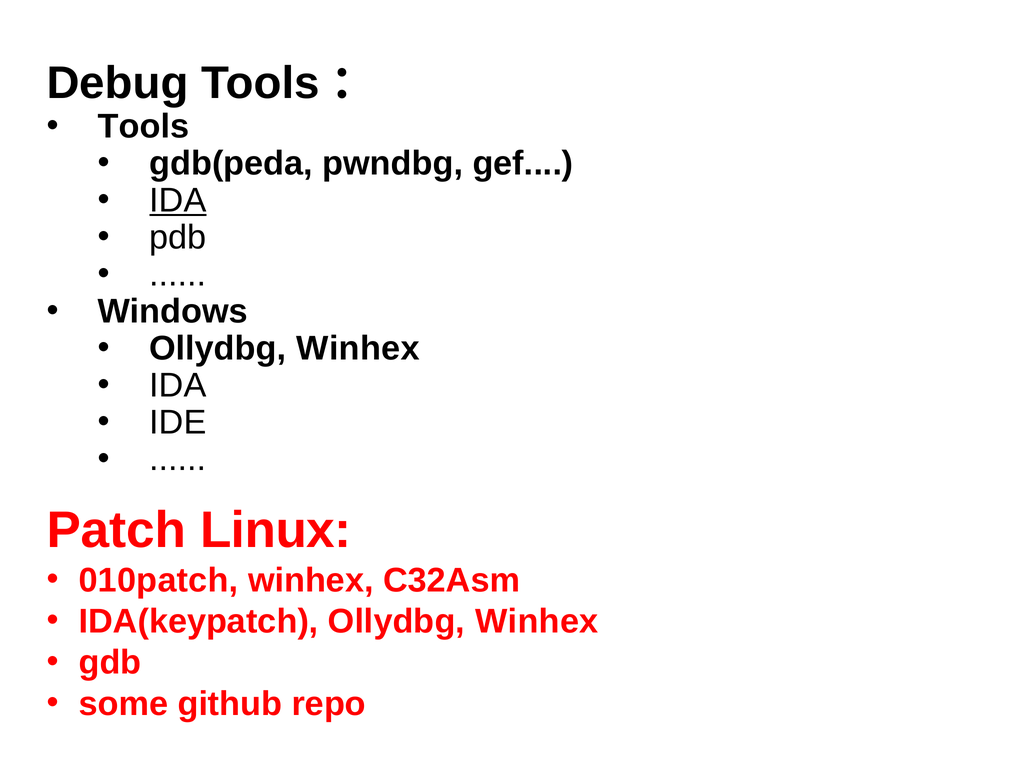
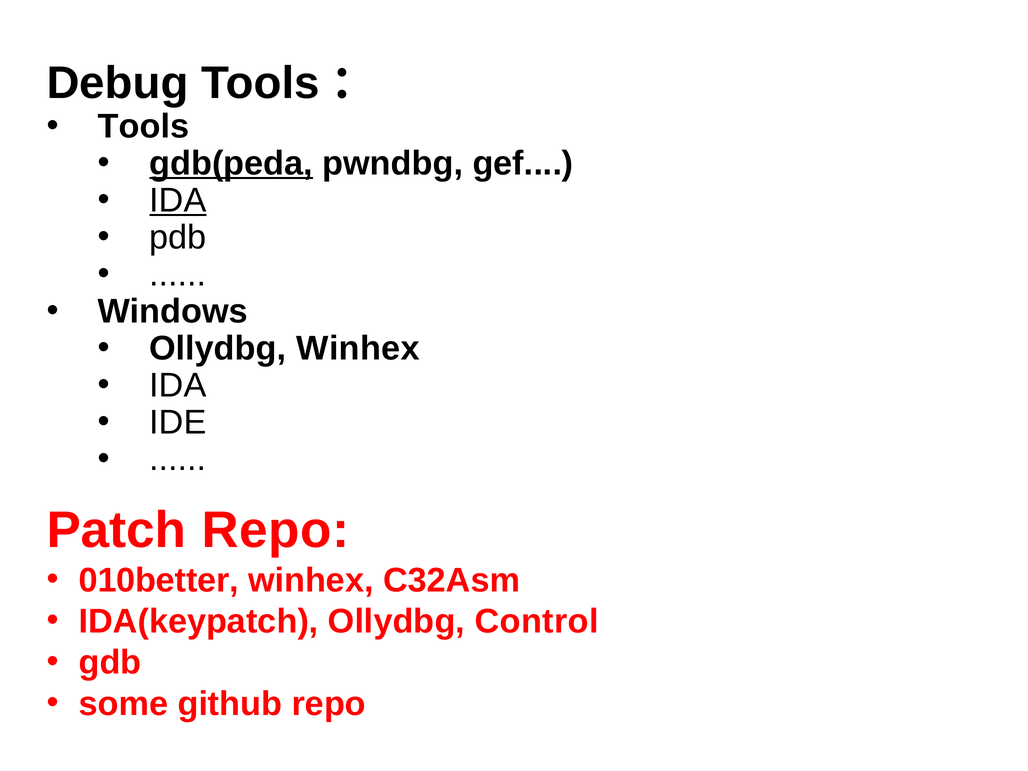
gdb(peda underline: none -> present
Patch Linux: Linux -> Repo
010patch: 010patch -> 010better
IDA(keypatch Ollydbg Winhex: Winhex -> Control
